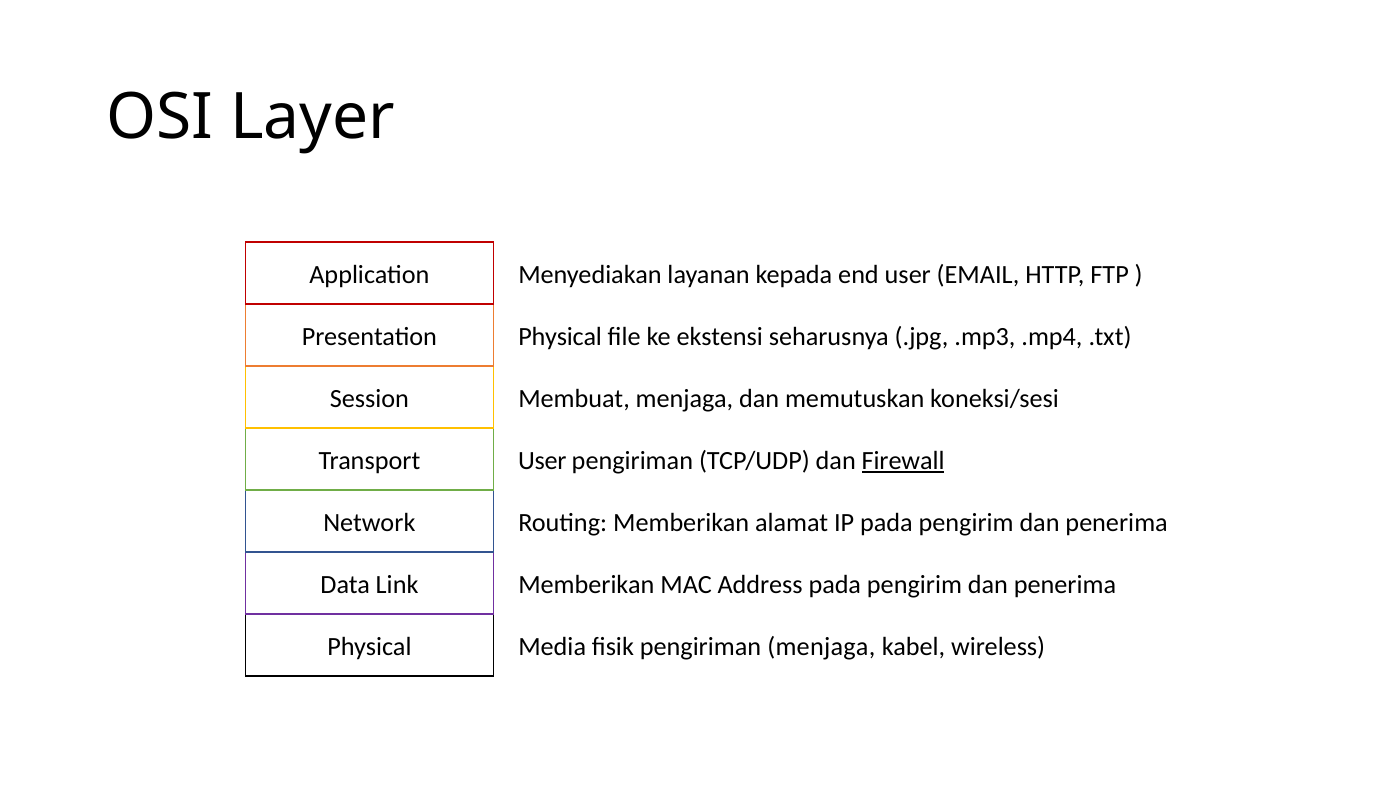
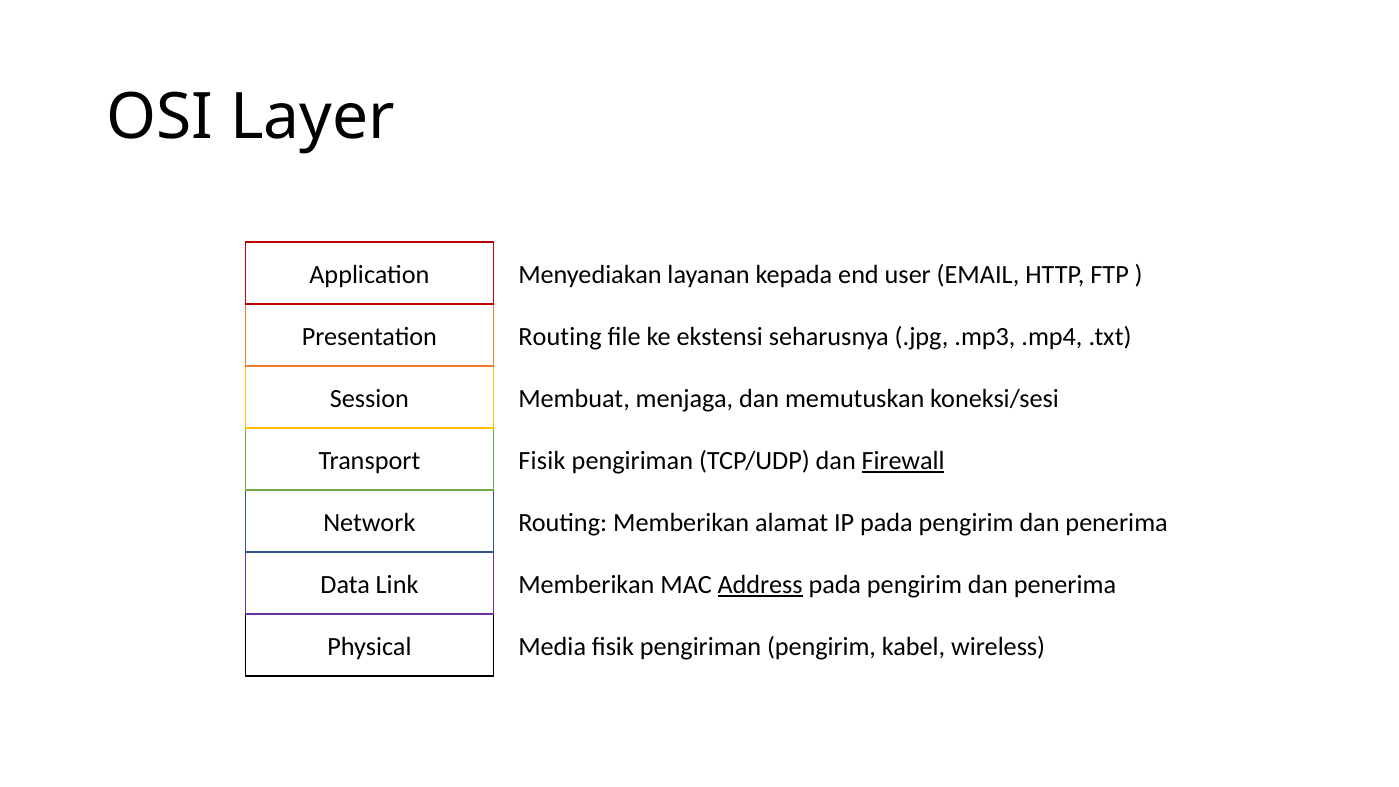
Physical at (560, 337): Physical -> Routing
User at (542, 461): User -> Fisik
Address underline: none -> present
pengiriman menjaga: menjaga -> pengirim
